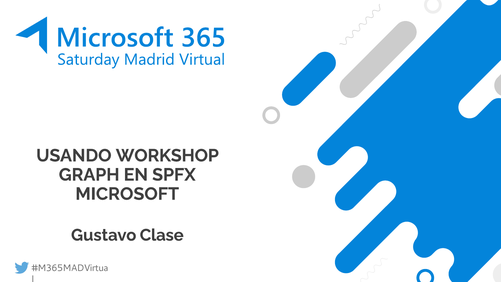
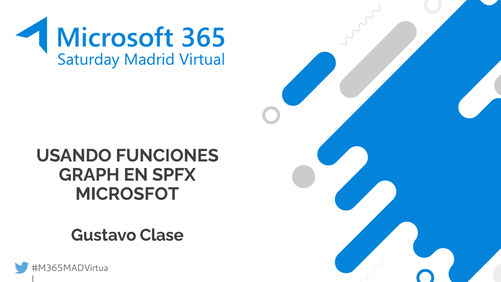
WORKSHOP: WORKSHOP -> FUNCIONES
MICROSOFT: MICROSOFT -> MICROSFOT
